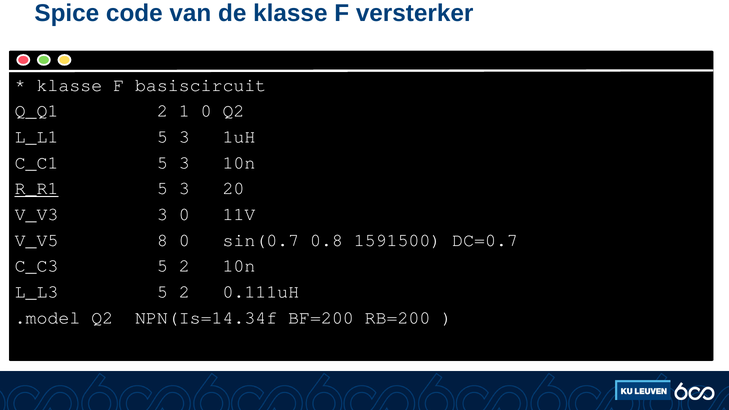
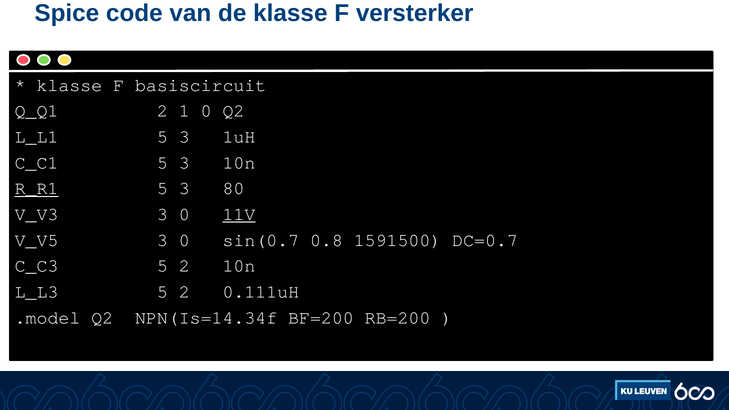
20: 20 -> 80
11V underline: none -> present
V_V5 8: 8 -> 3
